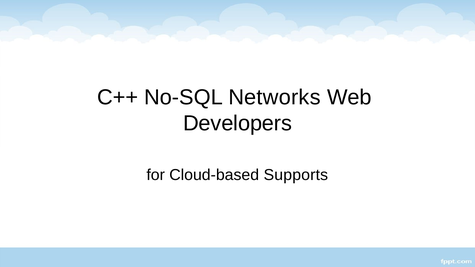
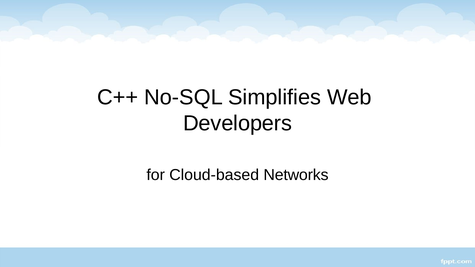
Networks: Networks -> Simplifies
Supports: Supports -> Networks
